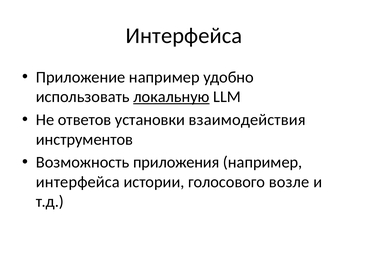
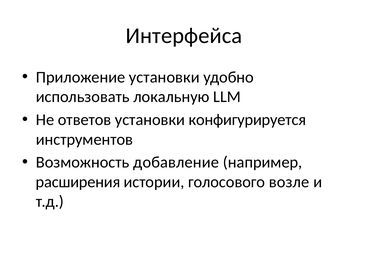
Приложение например: например -> установки
локальную underline: present -> none
взаимодействия: взаимодействия -> конфигурируется
приложения: приложения -> добавление
интерфейса at (78, 182): интерфейса -> расширения
